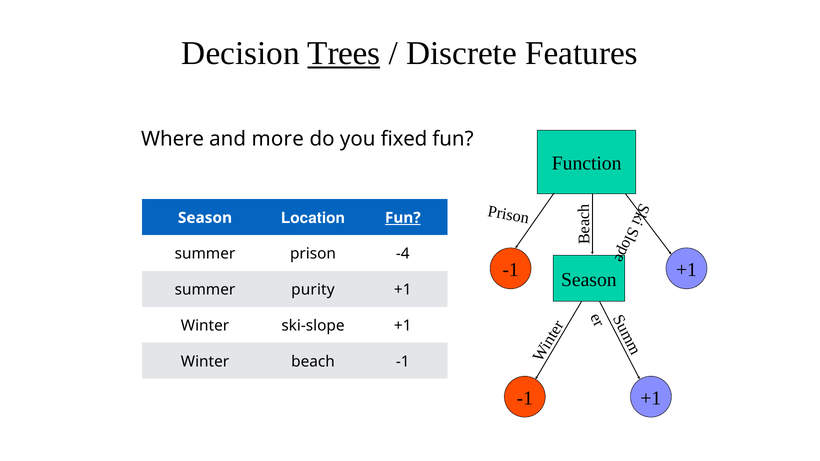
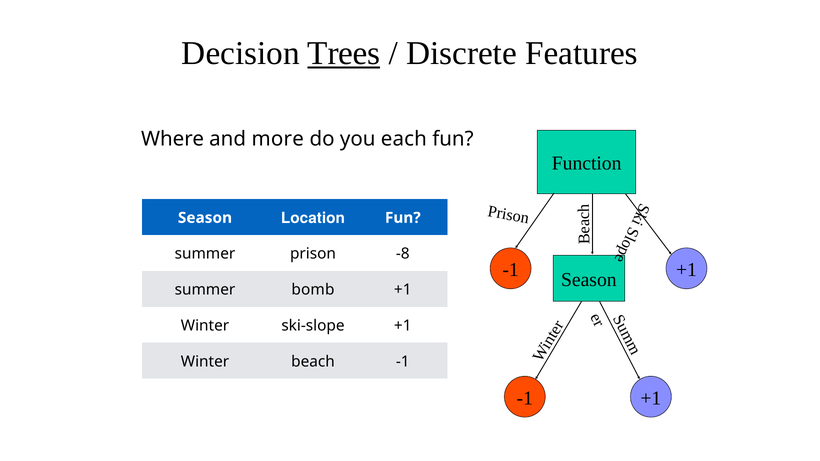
fixed: fixed -> each
Fun at (403, 218) underline: present -> none
-4: -4 -> -8
purity: purity -> bomb
